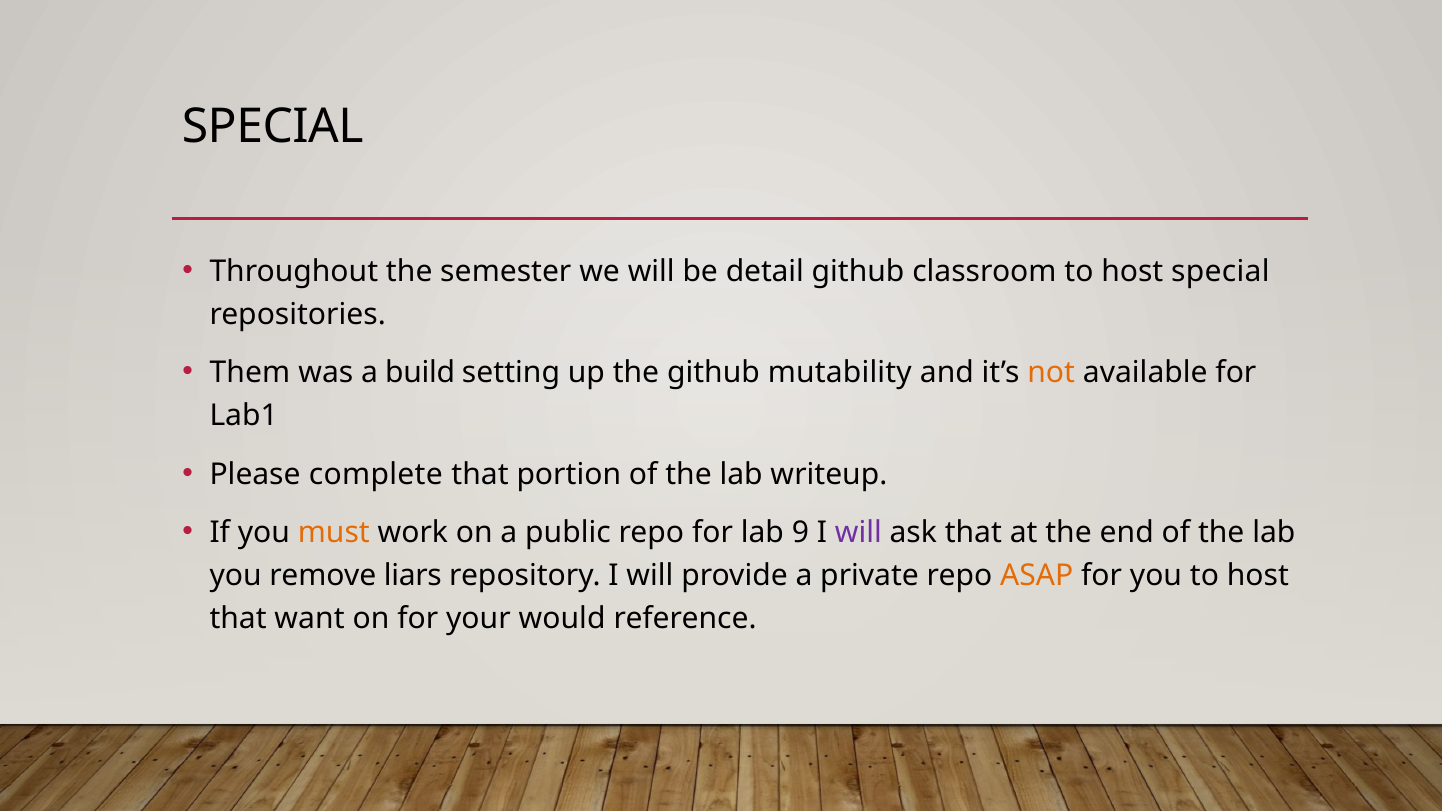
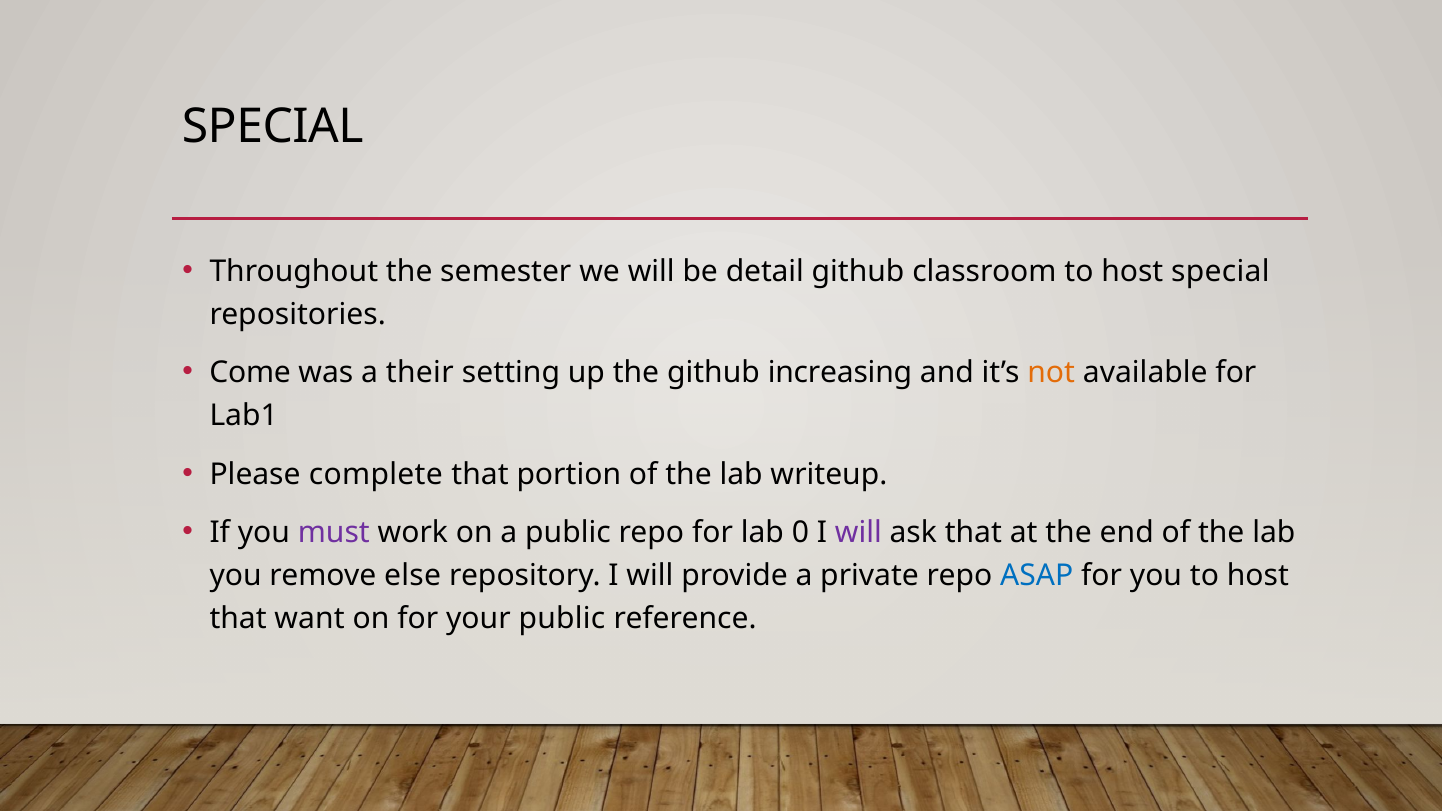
Them: Them -> Come
build: build -> their
mutability: mutability -> increasing
must colour: orange -> purple
9: 9 -> 0
liars: liars -> else
ASAP colour: orange -> blue
your would: would -> public
